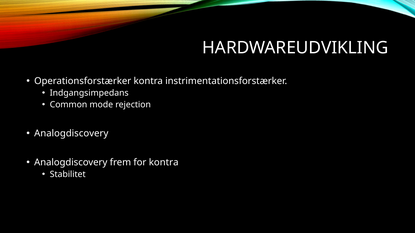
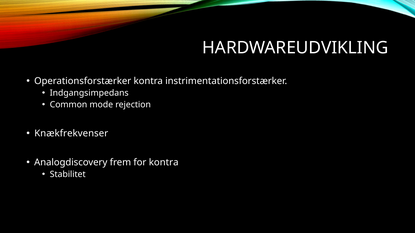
Analogdiscovery at (71, 133): Analogdiscovery -> Knækfrekvenser
